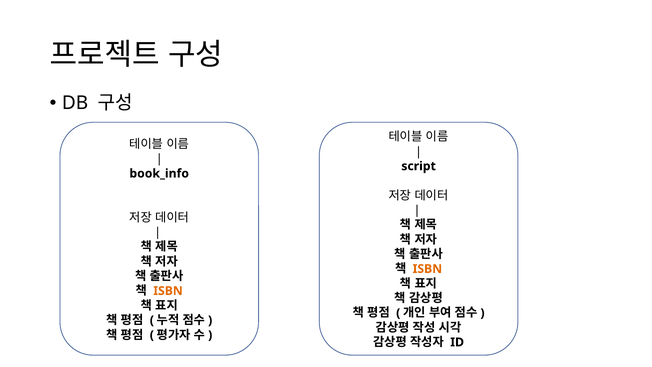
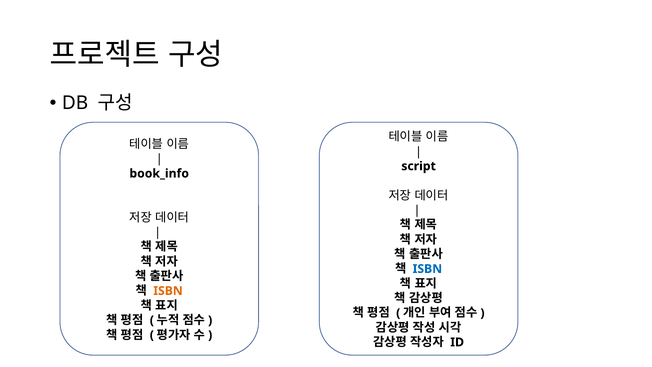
ISBN at (427, 269) colour: orange -> blue
